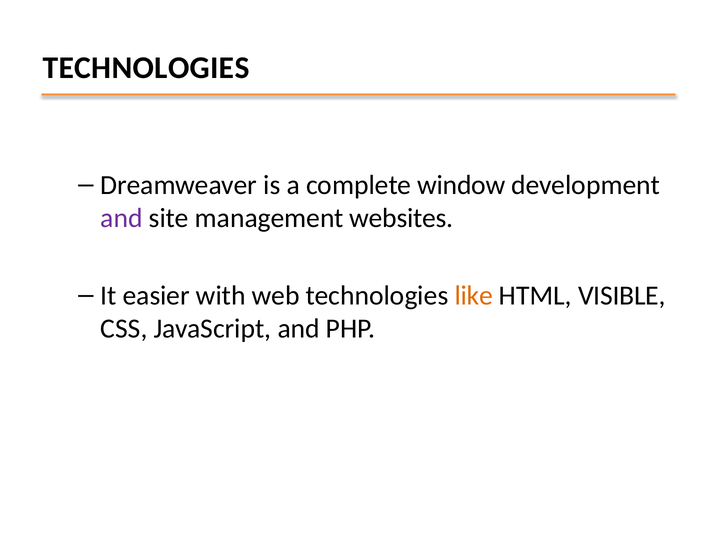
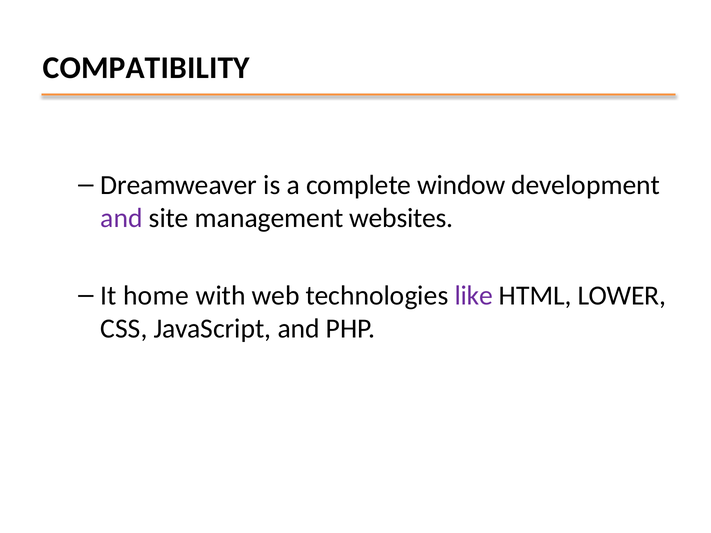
TECHNOLOGIES at (146, 68): TECHNOLOGIES -> COMPATIBILITY
easier: easier -> home
like colour: orange -> purple
VISIBLE: VISIBLE -> LOWER
